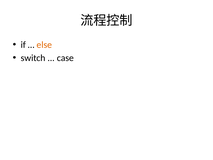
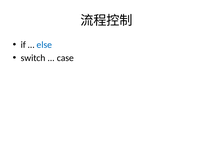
else colour: orange -> blue
